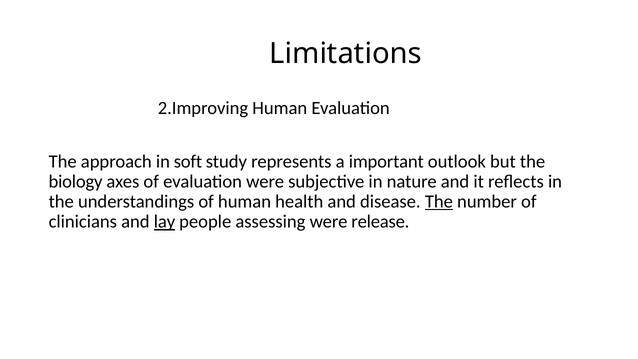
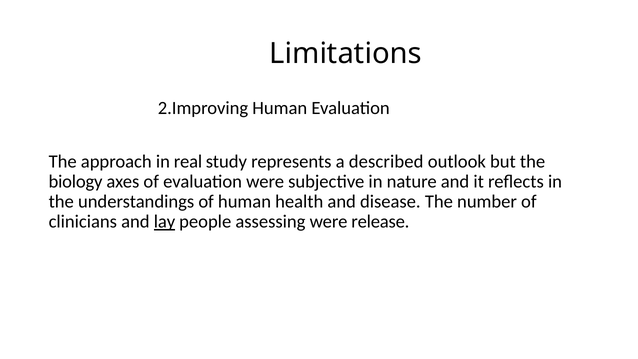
soft: soft -> real
important: important -> described
The at (439, 202) underline: present -> none
